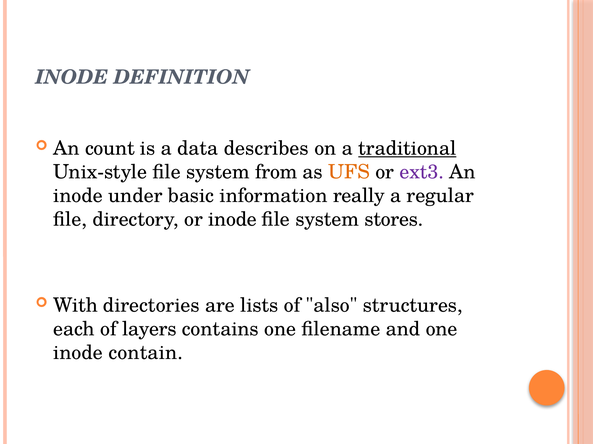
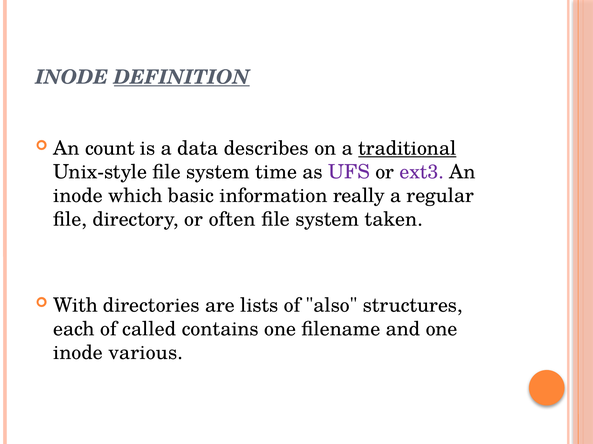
DEFINITION underline: none -> present
from: from -> time
UFS colour: orange -> purple
under: under -> which
or inode: inode -> often
stores: stores -> taken
layers: layers -> called
contain: contain -> various
